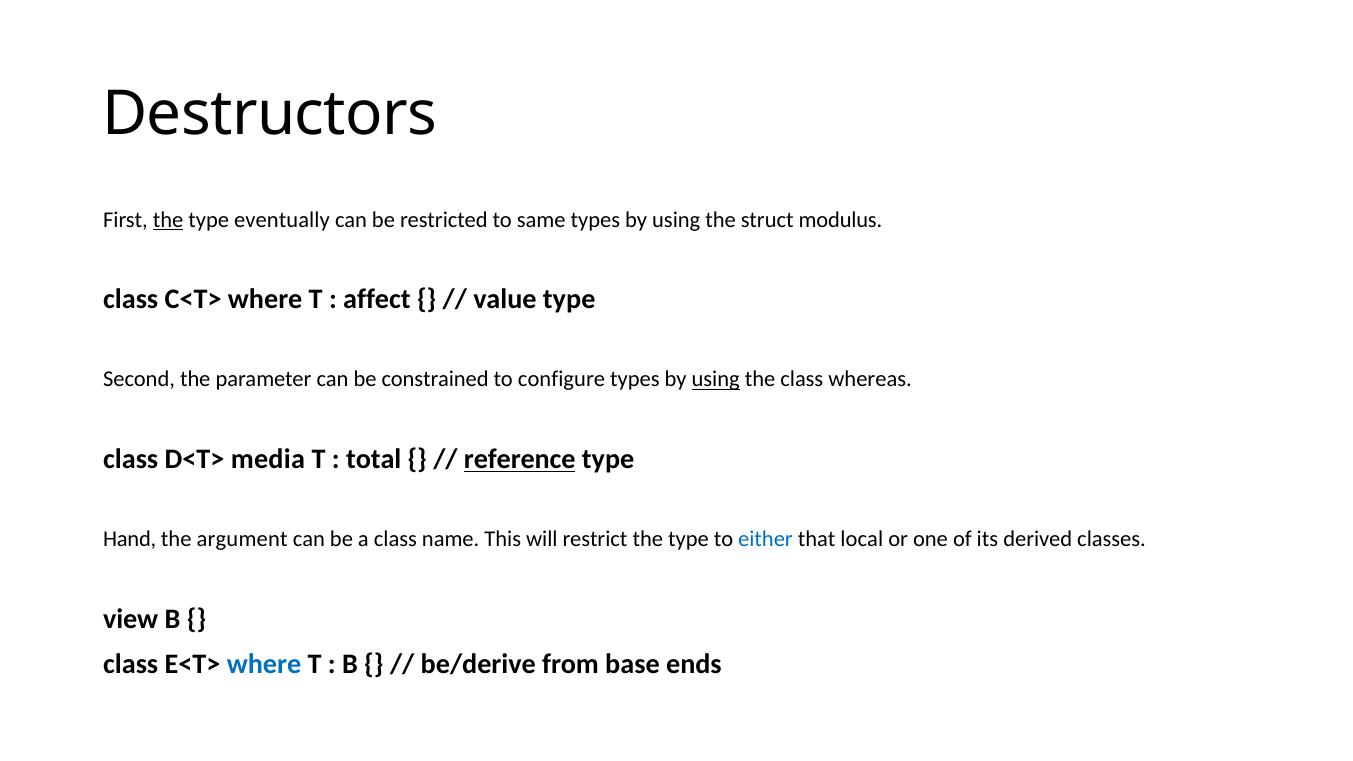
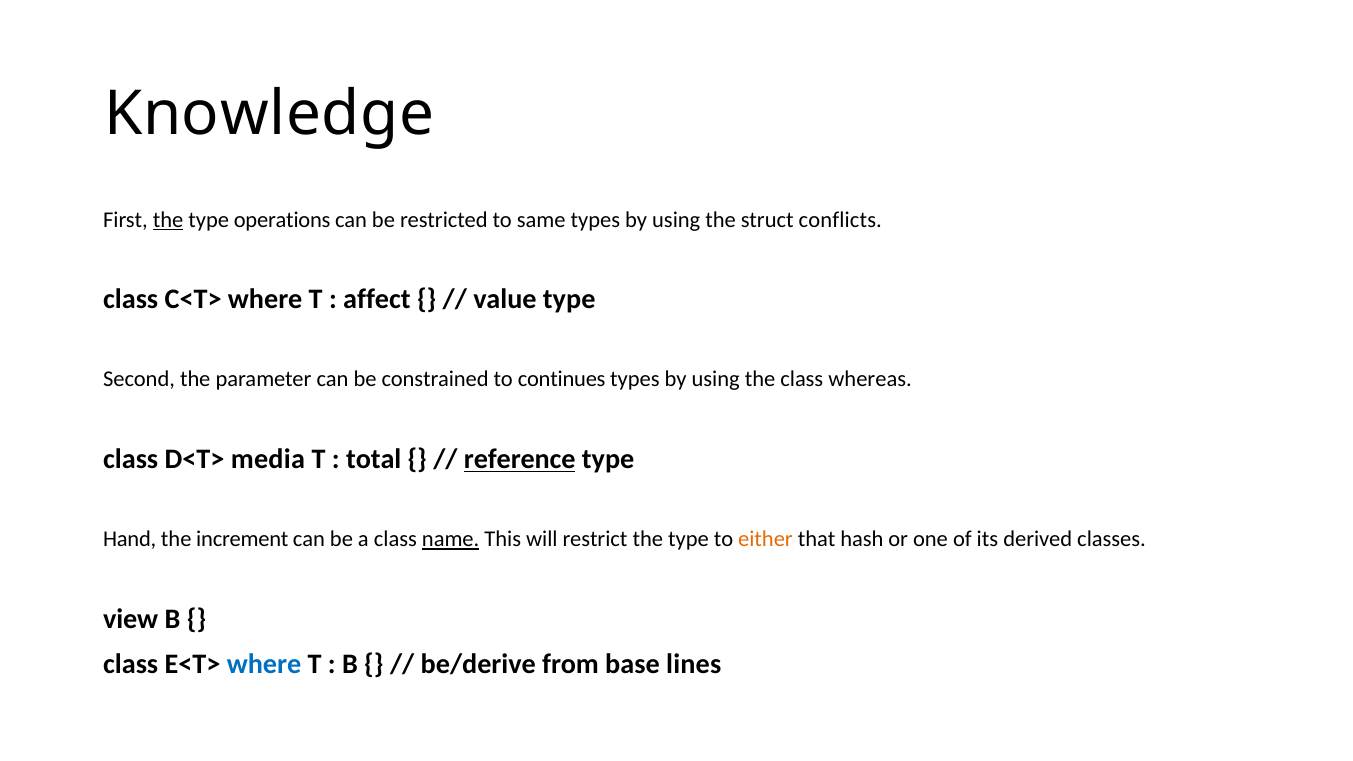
Destructors: Destructors -> Knowledge
eventually: eventually -> operations
modulus: modulus -> conflicts
configure: configure -> continues
using at (716, 380) underline: present -> none
argument: argument -> increment
name underline: none -> present
either colour: blue -> orange
local: local -> hash
ends: ends -> lines
